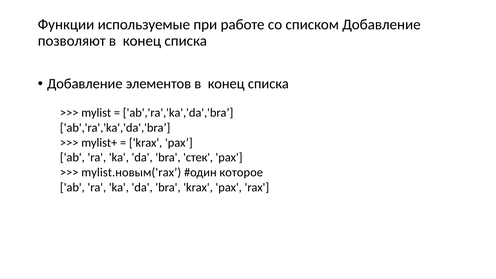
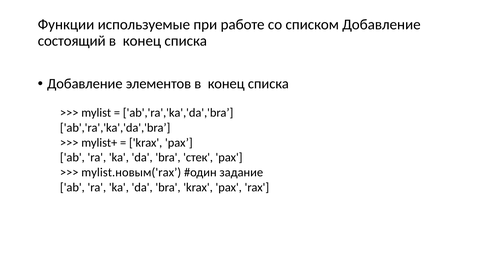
позволяют: позволяют -> состоящий
которое: которое -> задание
